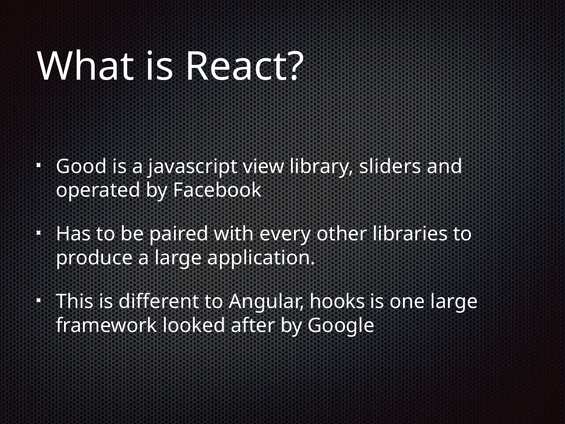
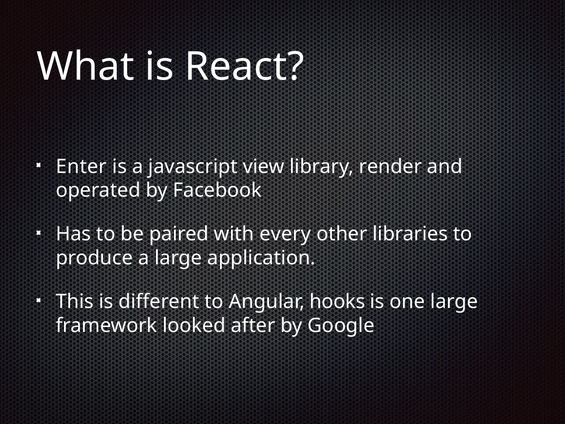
Good: Good -> Enter
sliders: sliders -> render
